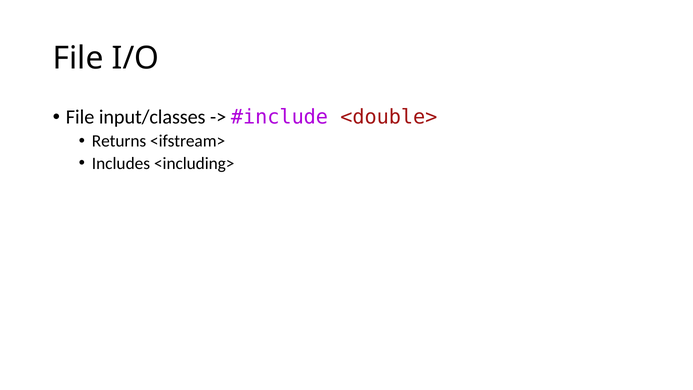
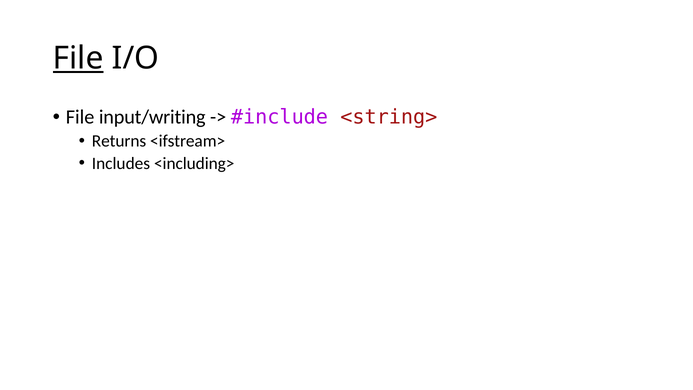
File at (78, 58) underline: none -> present
input/classes: input/classes -> input/writing
<double>: <double> -> <string>
